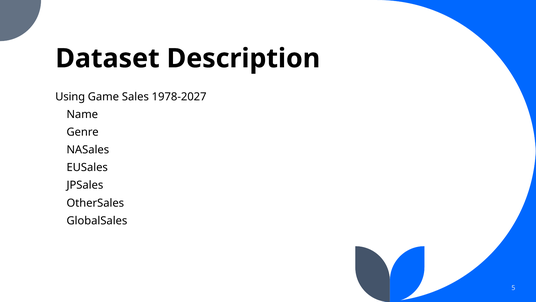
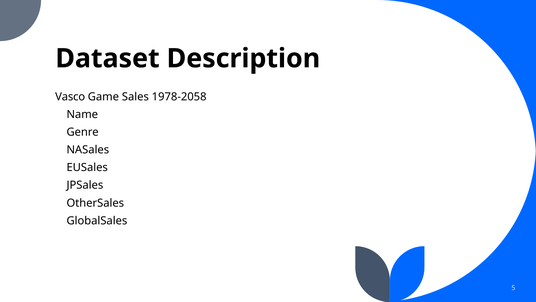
Using: Using -> Vasco
1978-2027: 1978-2027 -> 1978-2058
